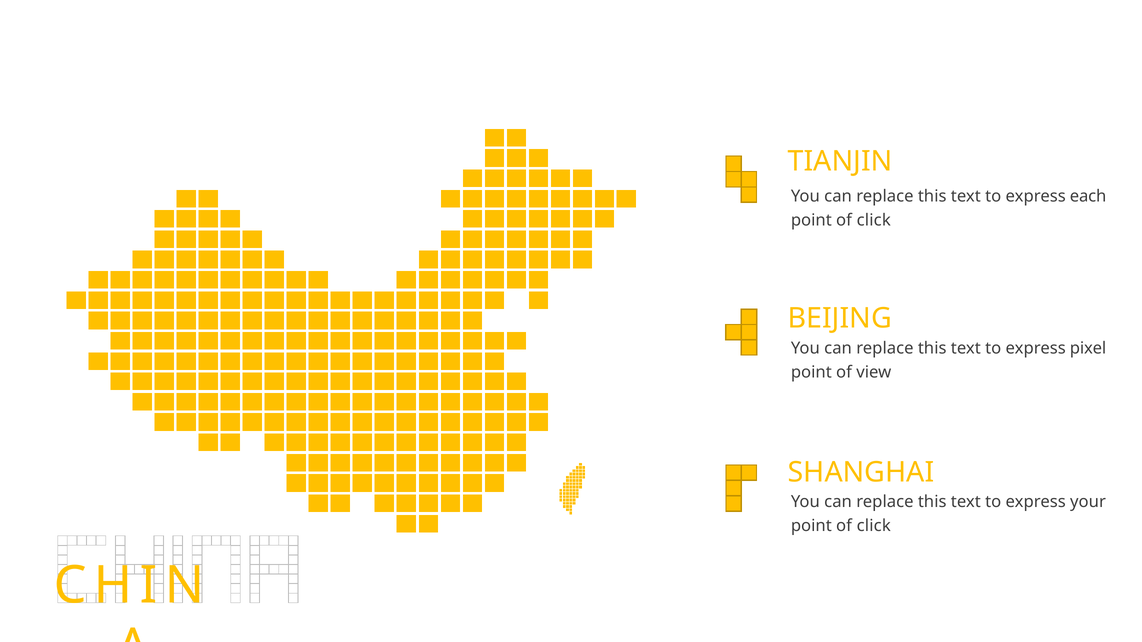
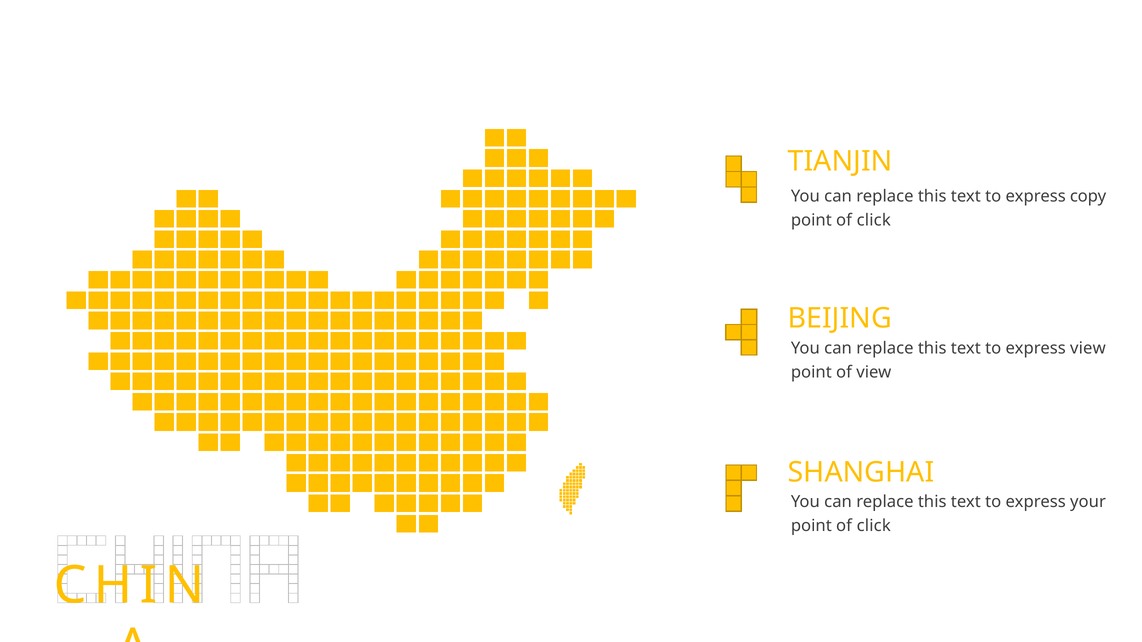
each: each -> copy
express pixel: pixel -> view
